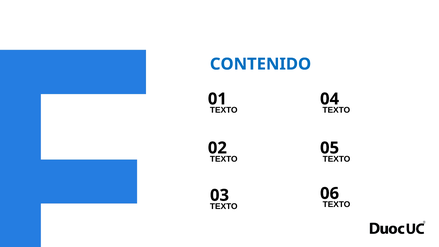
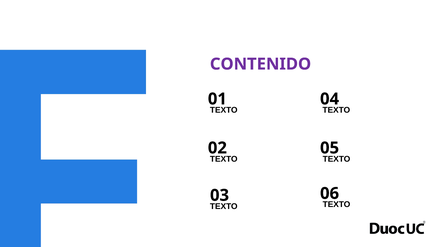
CONTENIDO colour: blue -> purple
